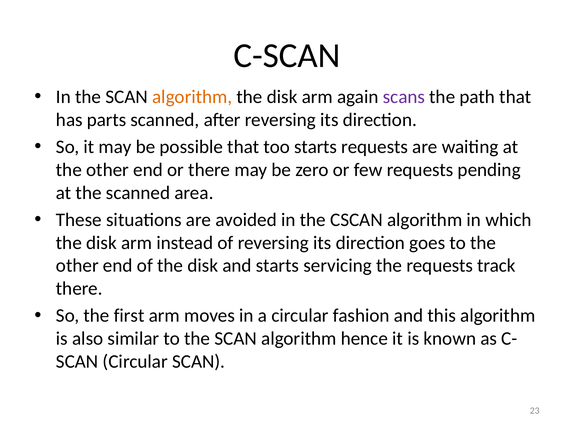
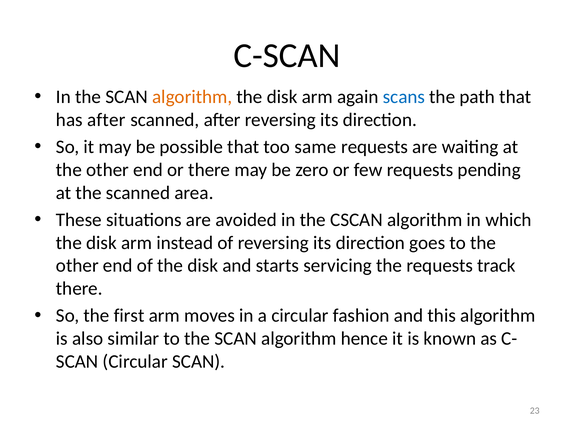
scans colour: purple -> blue
has parts: parts -> after
too starts: starts -> same
